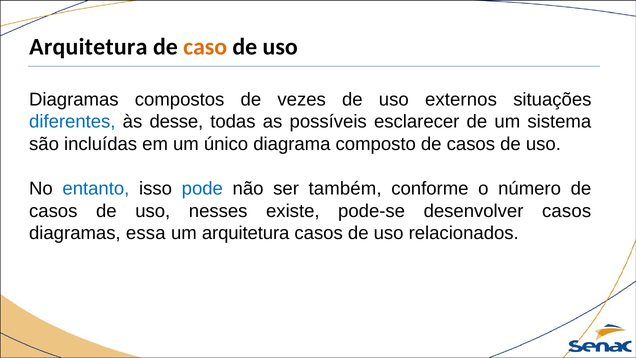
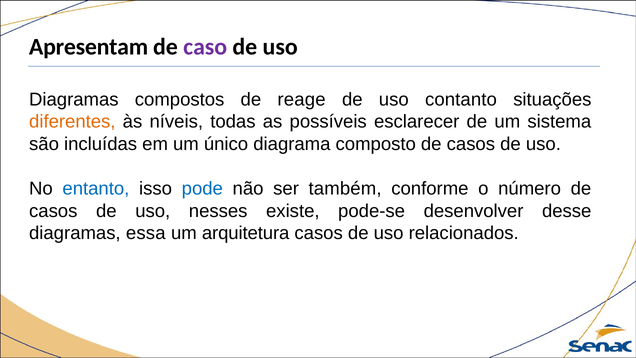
Arquitetura at (88, 47): Arquitetura -> Apresentam
caso colour: orange -> purple
vezes: vezes -> reage
externos: externos -> contanto
diferentes colour: blue -> orange
desse: desse -> níveis
desenvolver casos: casos -> desse
